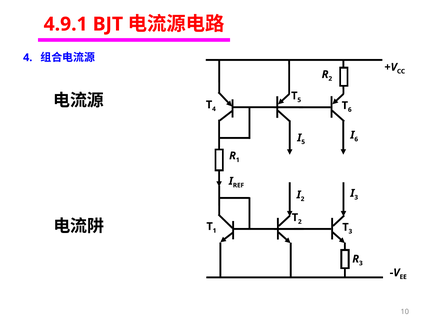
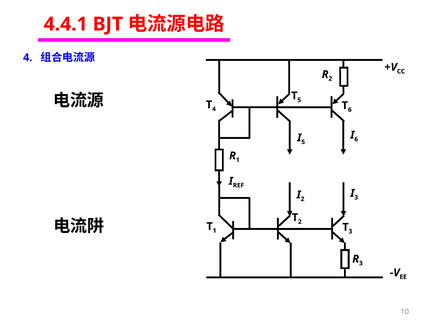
4.9.1: 4.9.1 -> 4.4.1
